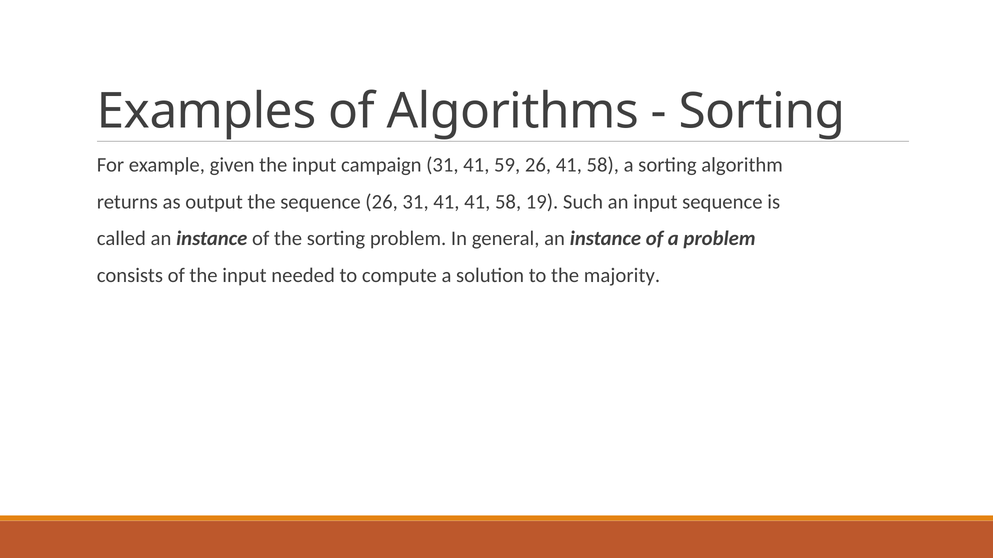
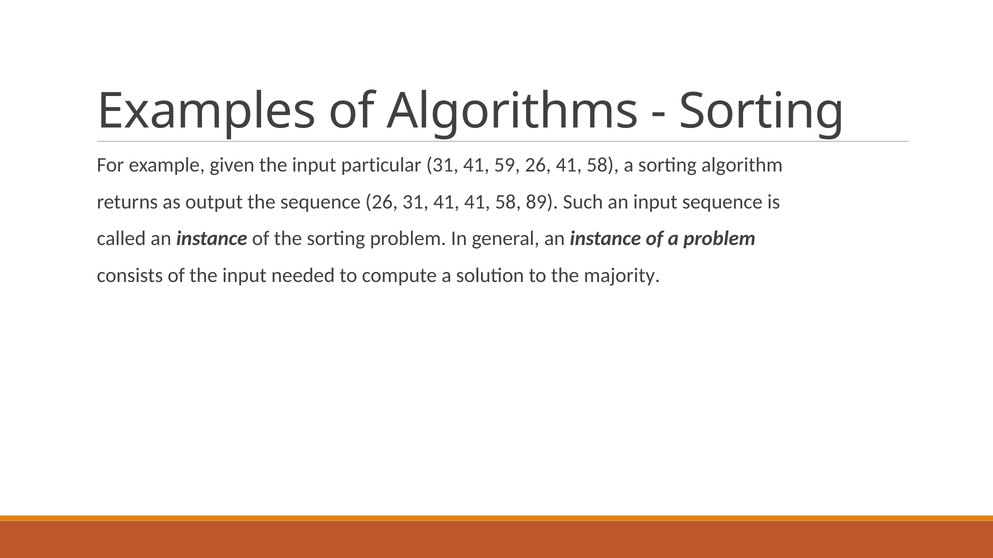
campaign: campaign -> particular
19: 19 -> 89
